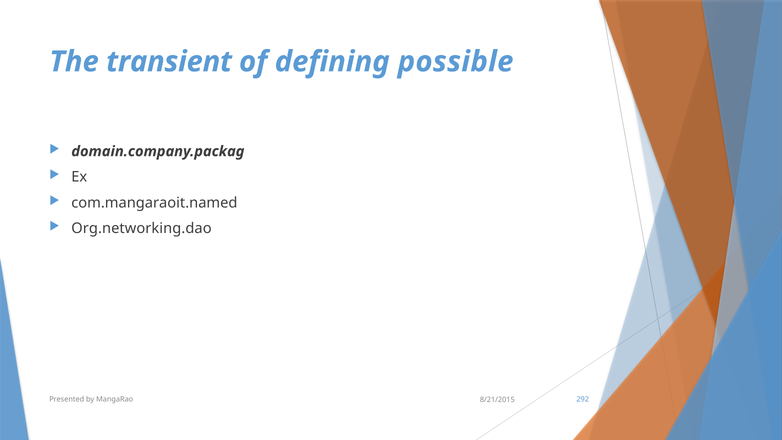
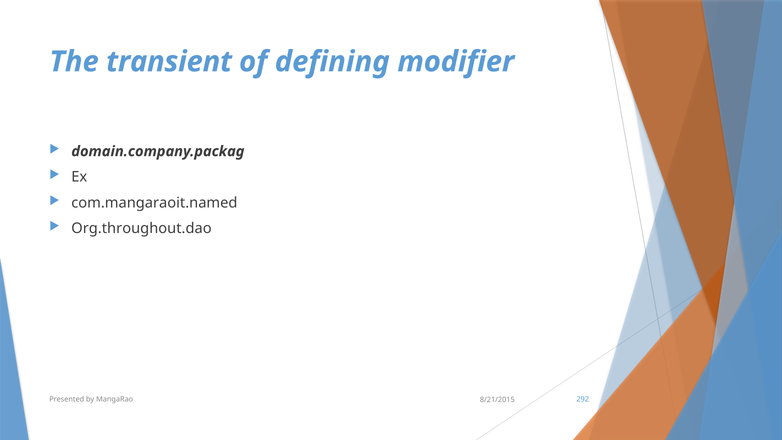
possible: possible -> modifier
Org.networking.dao: Org.networking.dao -> Org.throughout.dao
